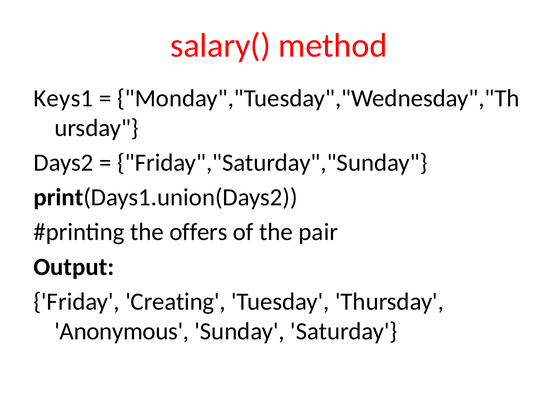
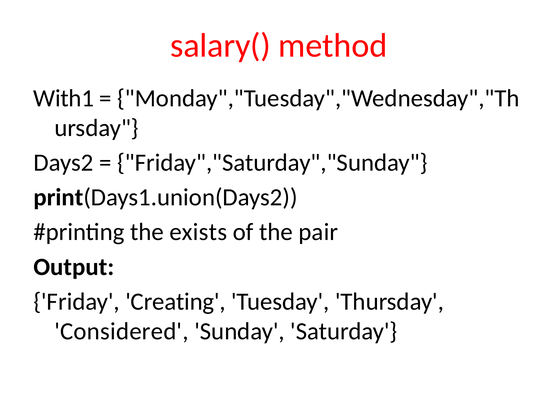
Keys1: Keys1 -> With1
offers: offers -> exists
Anonymous: Anonymous -> Considered
